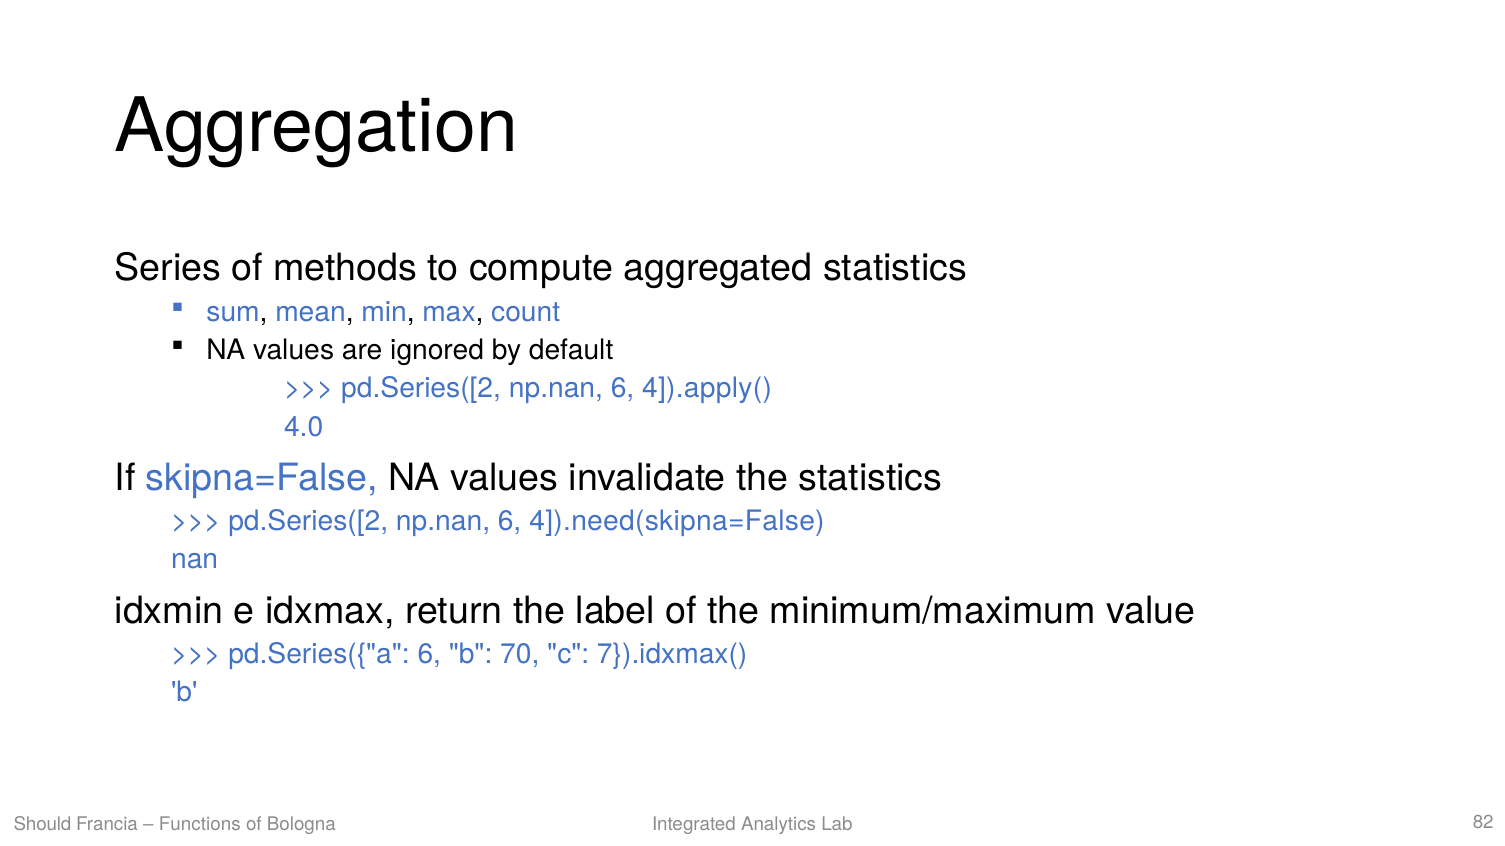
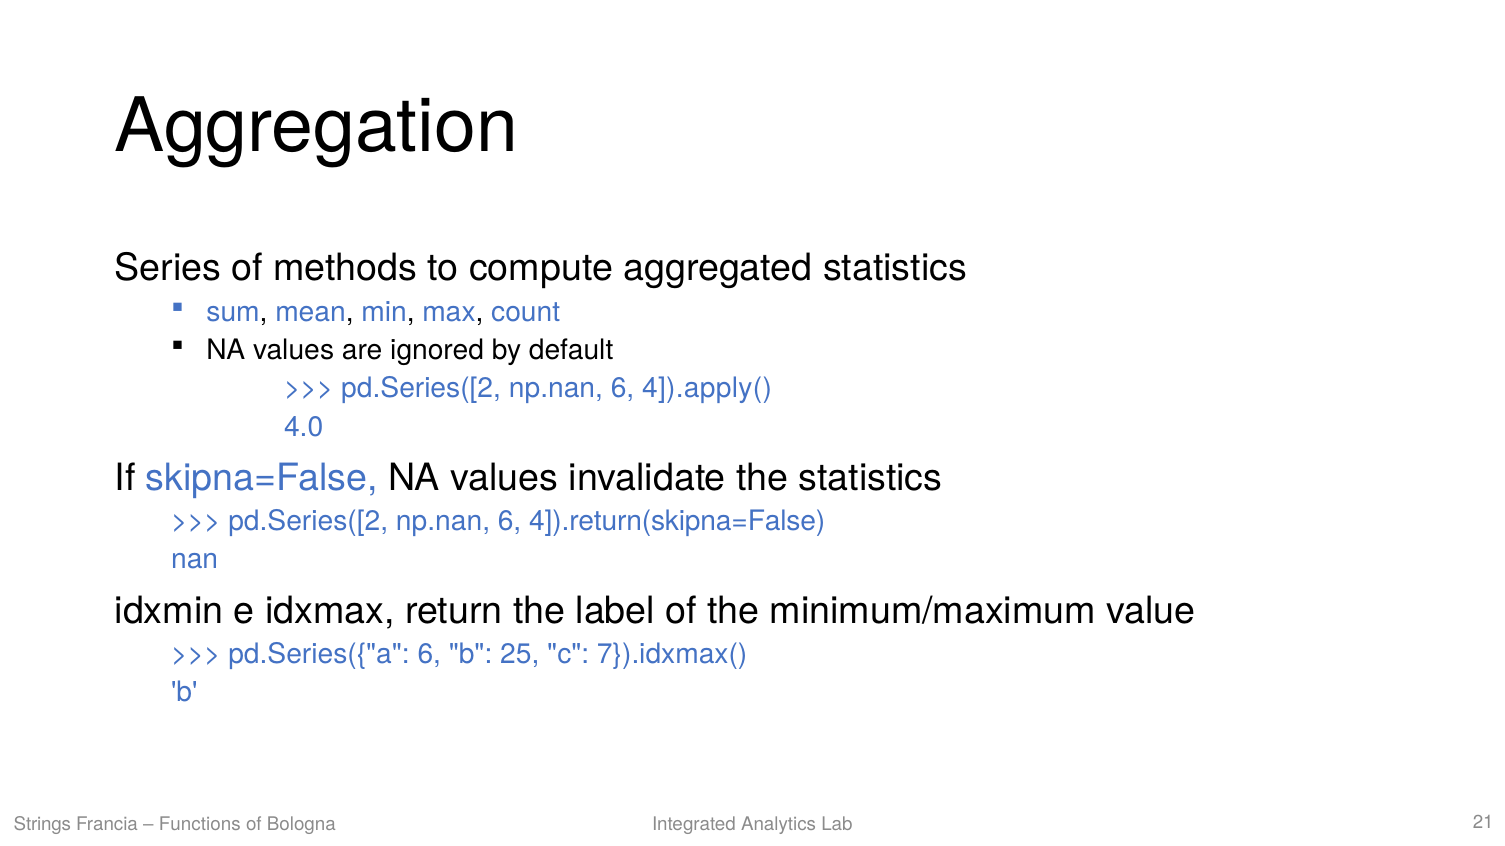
4]).need(skipna=False: 4]).need(skipna=False -> 4]).return(skipna=False
70: 70 -> 25
Should: Should -> Strings
82: 82 -> 21
